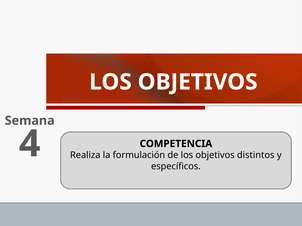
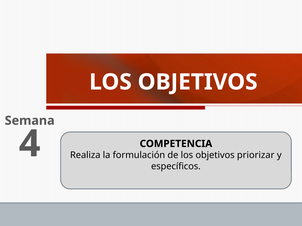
distintos: distintos -> priorizar
